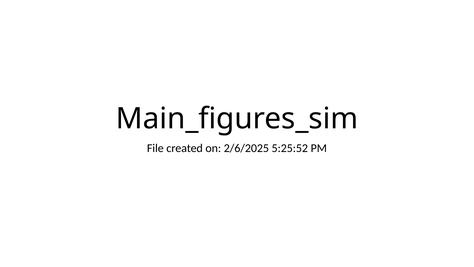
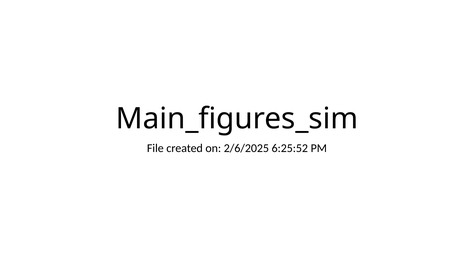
5:25:52: 5:25:52 -> 6:25:52
